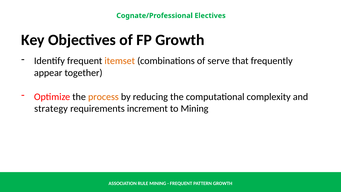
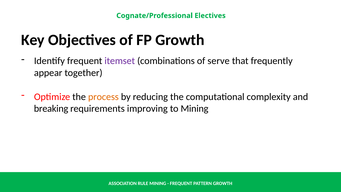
itemset colour: orange -> purple
strategy: strategy -> breaking
increment: increment -> improving
